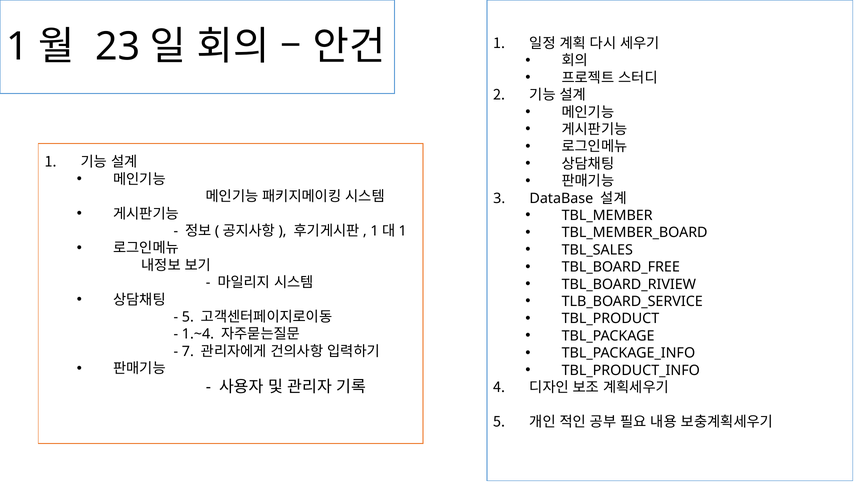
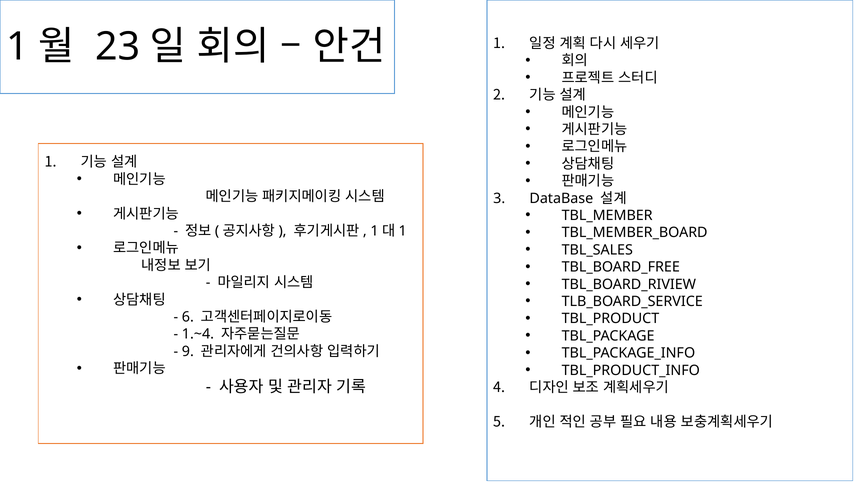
5 at (188, 317): 5 -> 6
7: 7 -> 9
